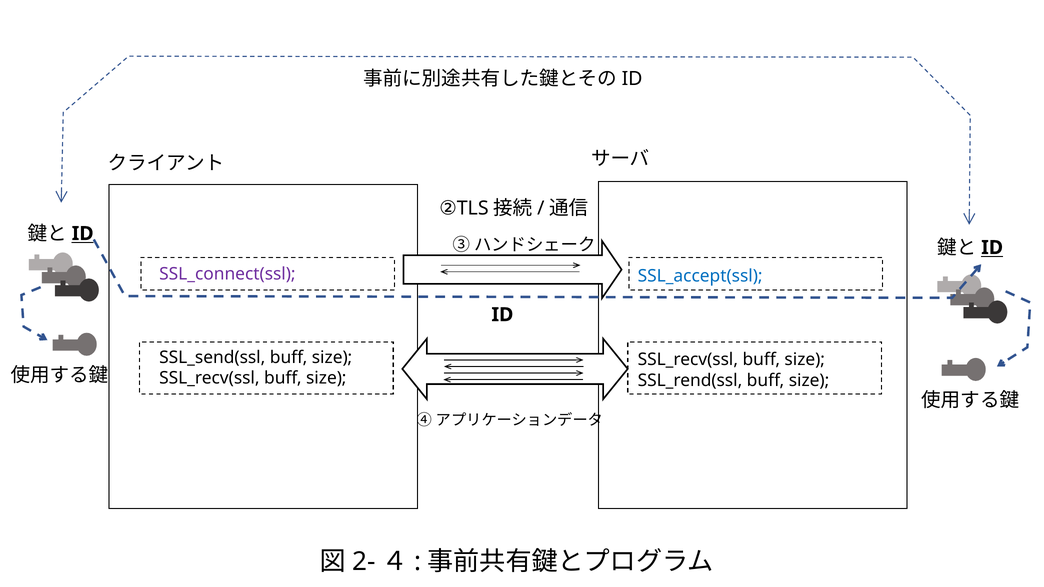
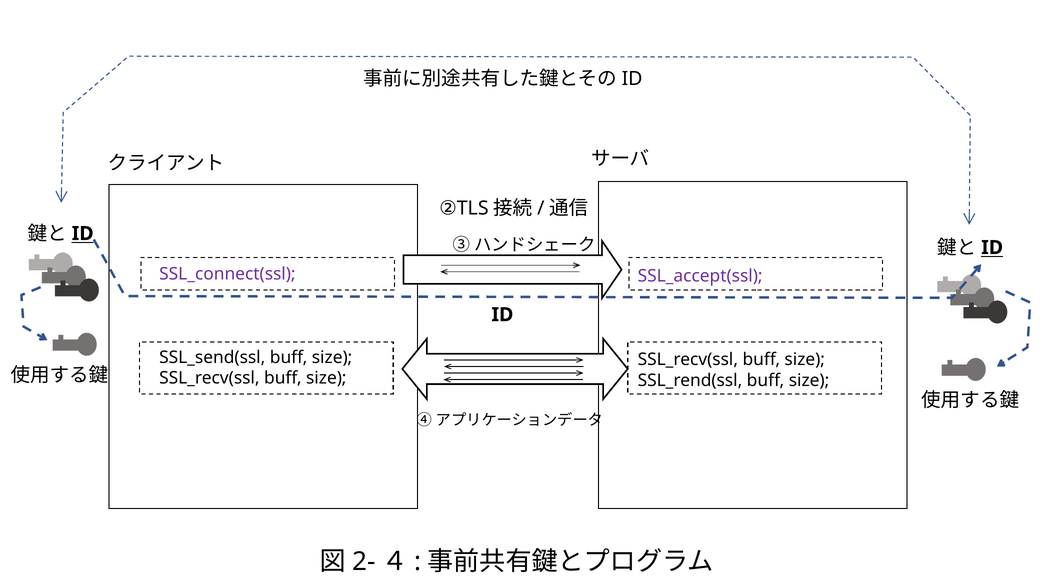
SSL_accept(ssl colour: blue -> purple
